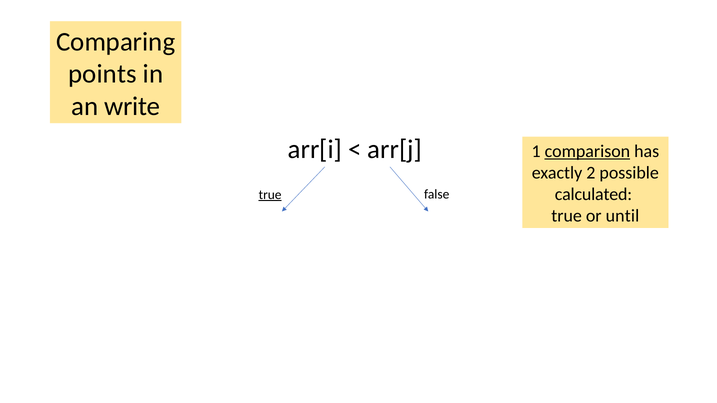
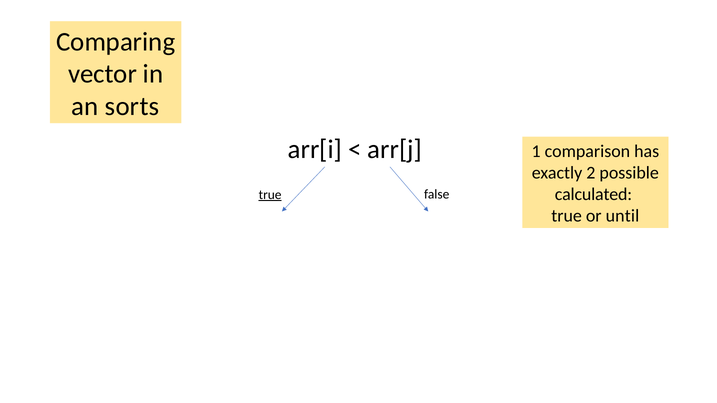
points: points -> vector
write: write -> sorts
comparison underline: present -> none
